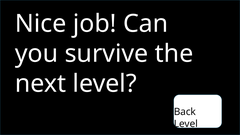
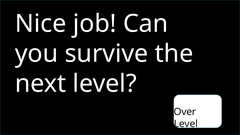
Back: Back -> Over
